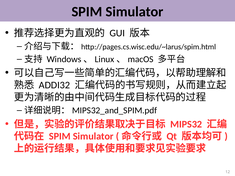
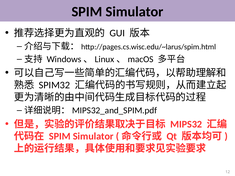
ADDI32: ADDI32 -> SPIM32
